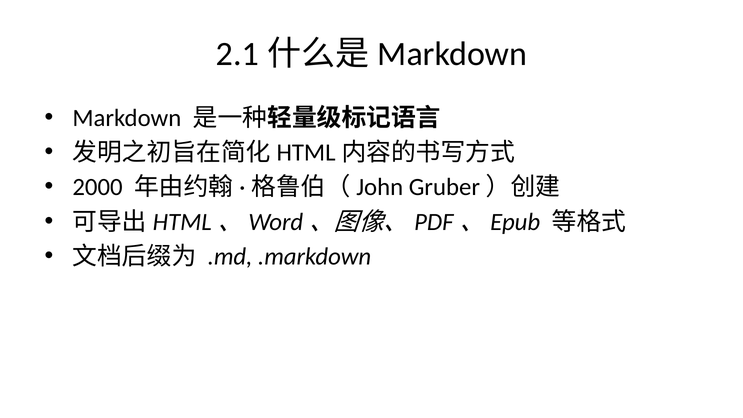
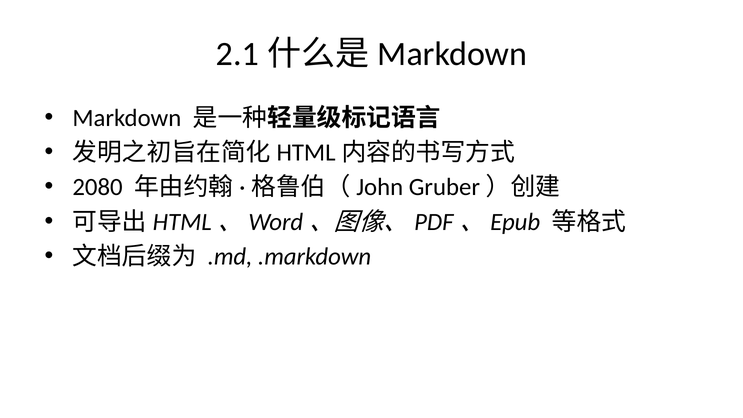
2000: 2000 -> 2080
